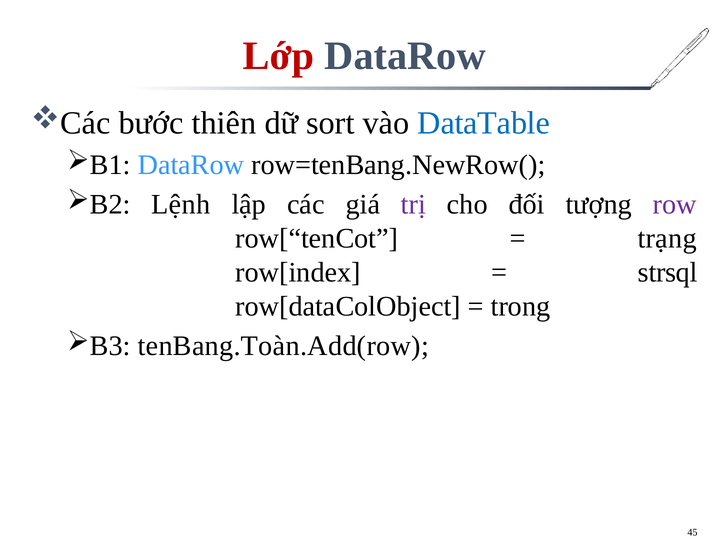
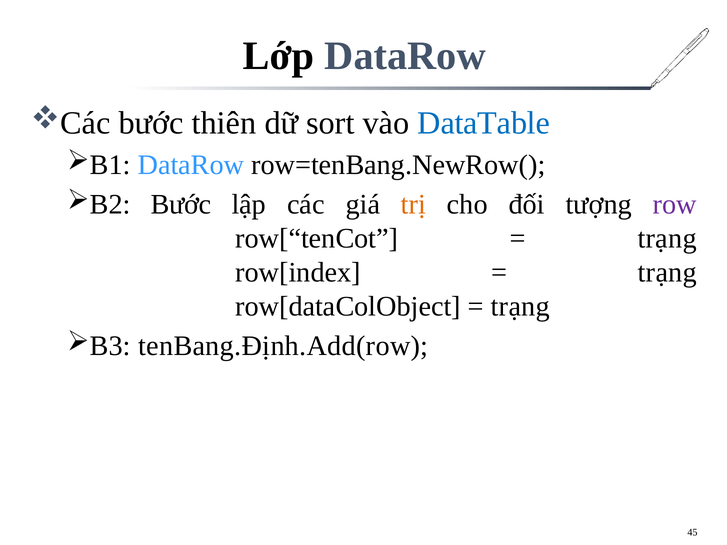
Lớp colour: red -> black
Lệnh at (181, 205): Lệnh -> Bước
trị colour: purple -> orange
strsql at (668, 272): strsql -> trạng
trong at (521, 306): trong -> trạng
tenBang.Toàn.Add(row: tenBang.Toàn.Add(row -> tenBang.Định.Add(row
